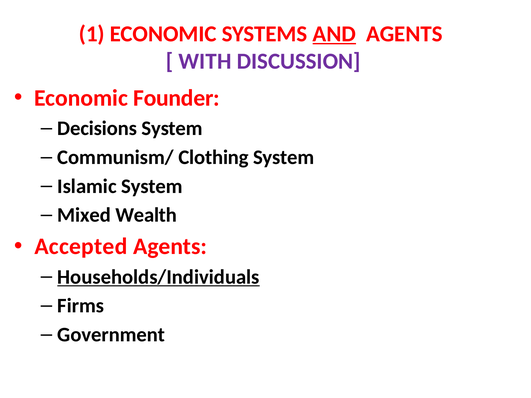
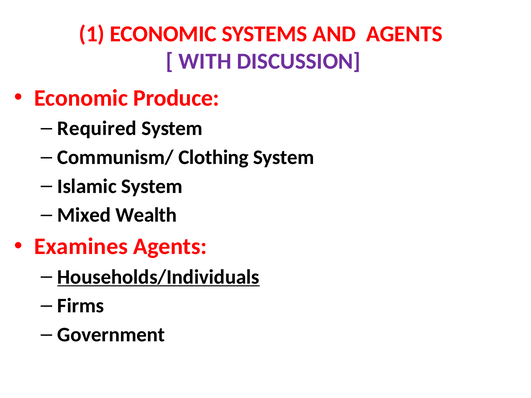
AND underline: present -> none
Founder: Founder -> Produce
Decisions: Decisions -> Required
Accepted: Accepted -> Examines
